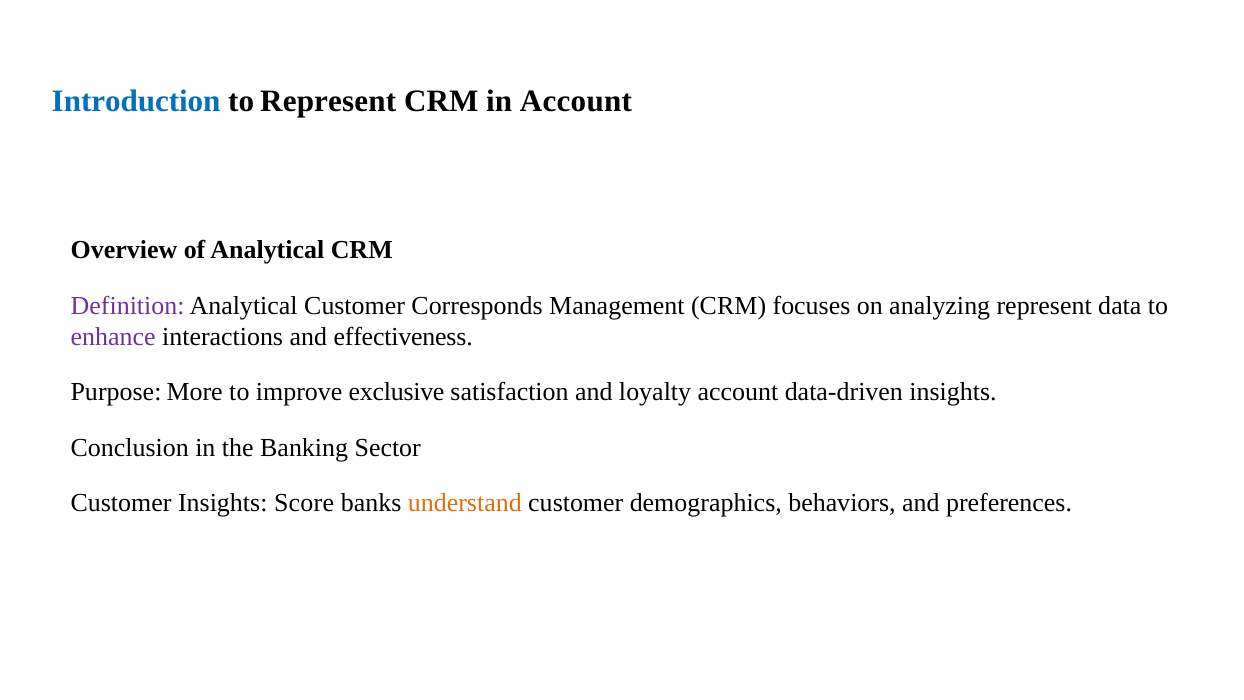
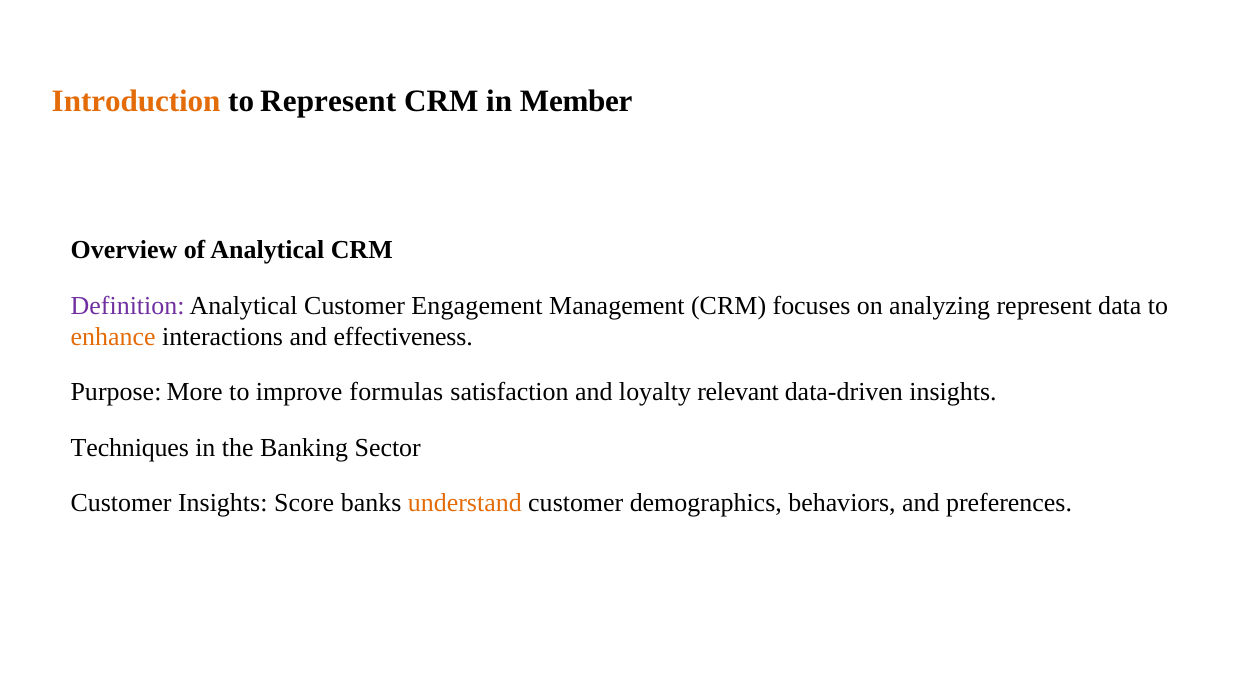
Introduction colour: blue -> orange
in Account: Account -> Member
Corresponds: Corresponds -> Engagement
enhance colour: purple -> orange
exclusive: exclusive -> formulas
loyalty account: account -> relevant
Conclusion: Conclusion -> Techniques
